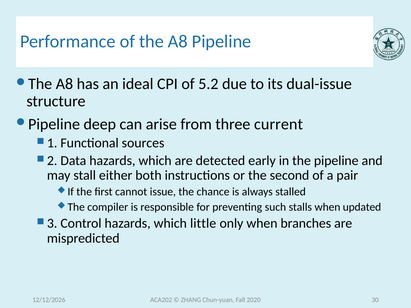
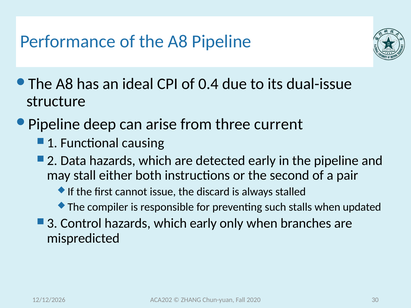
5.2: 5.2 -> 0.4
sources: sources -> causing
chance: chance -> discard
which little: little -> early
